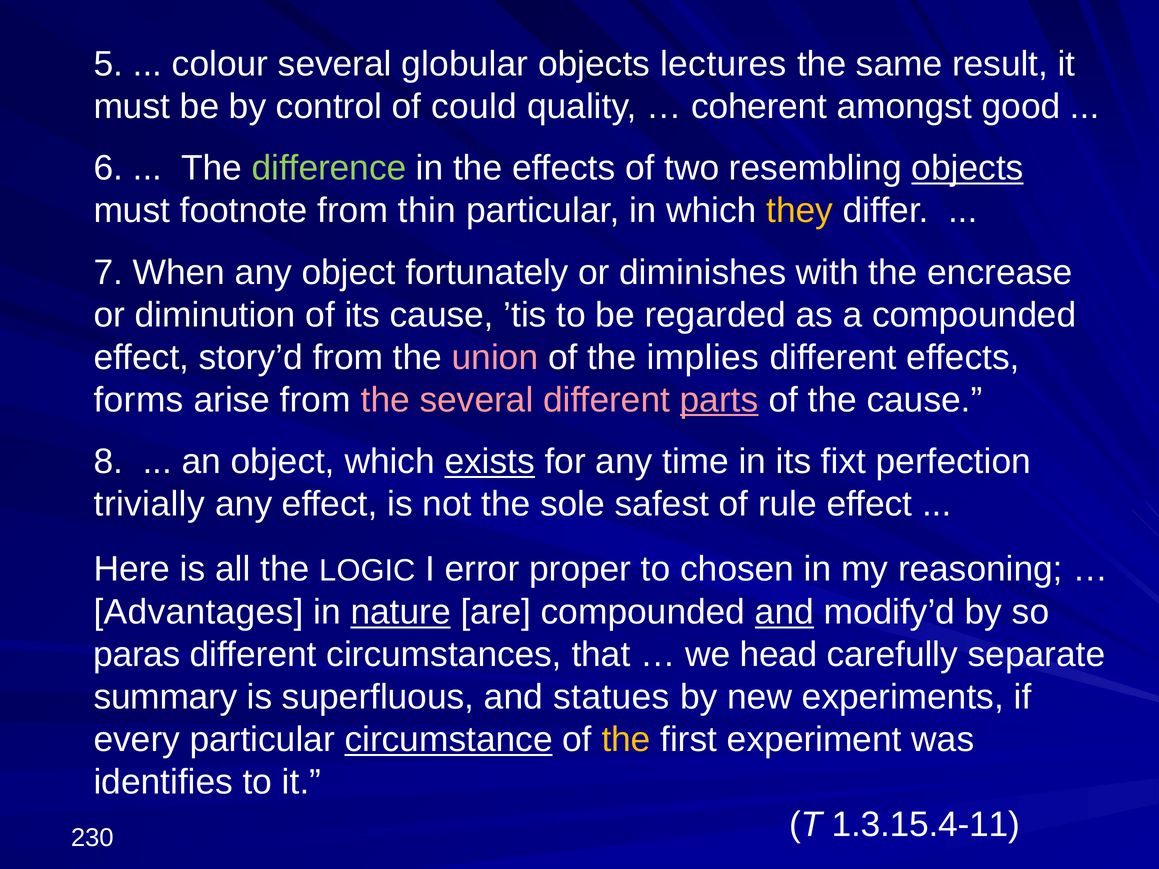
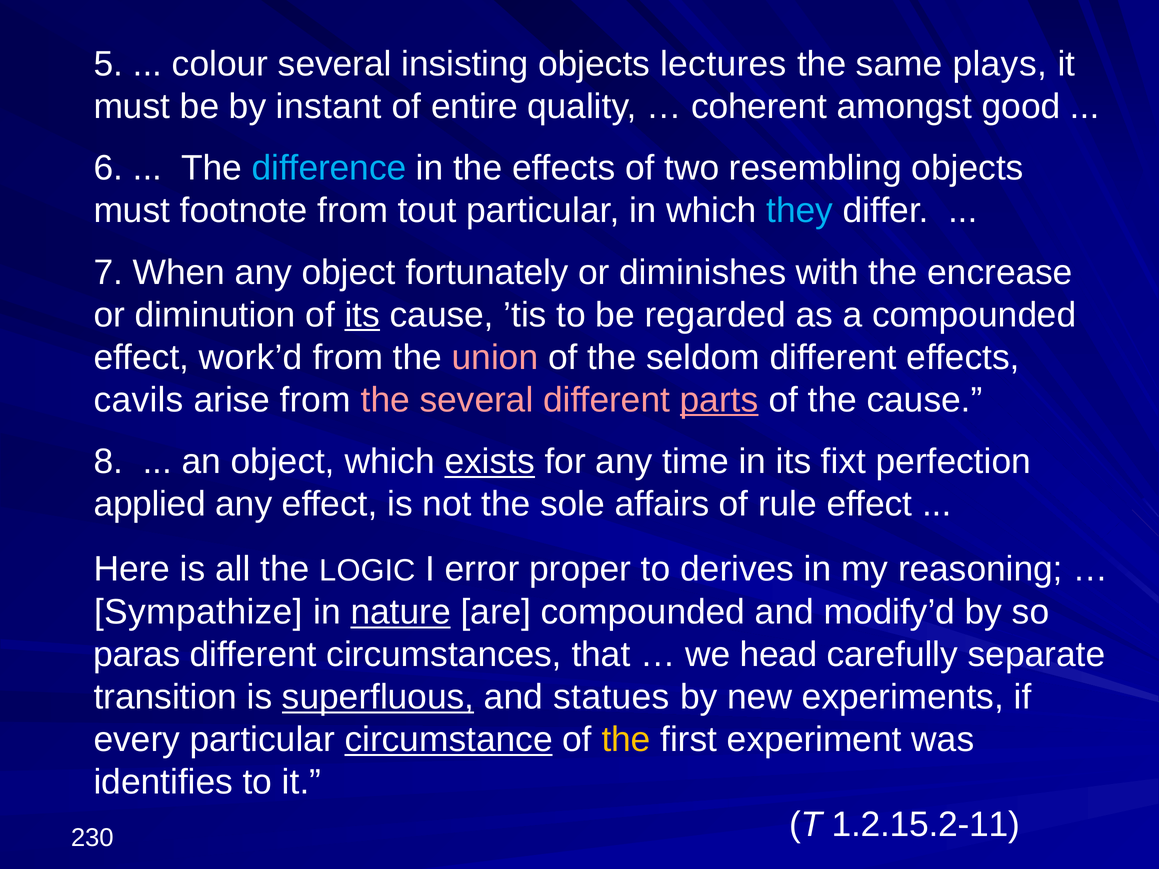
globular: globular -> insisting
result: result -> plays
control: control -> instant
could: could -> entire
difference colour: light green -> light blue
objects at (967, 168) underline: present -> none
thin: thin -> tout
they colour: yellow -> light blue
its at (362, 315) underline: none -> present
story’d: story’d -> work’d
implies: implies -> seldom
forms: forms -> cavils
trivially: trivially -> applied
safest: safest -> affairs
chosen: chosen -> derives
Advantages: Advantages -> Sympathize
and at (784, 612) underline: present -> none
summary: summary -> transition
superfluous underline: none -> present
1.3.15.4-11: 1.3.15.4-11 -> 1.2.15.2-11
